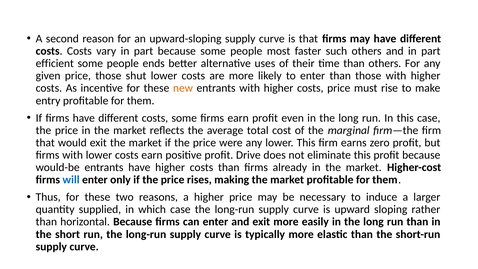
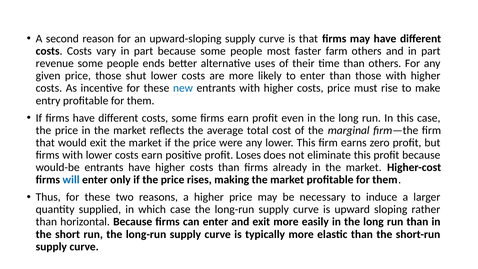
such: such -> farm
efficient: efficient -> revenue
new colour: orange -> blue
Drive: Drive -> Loses
